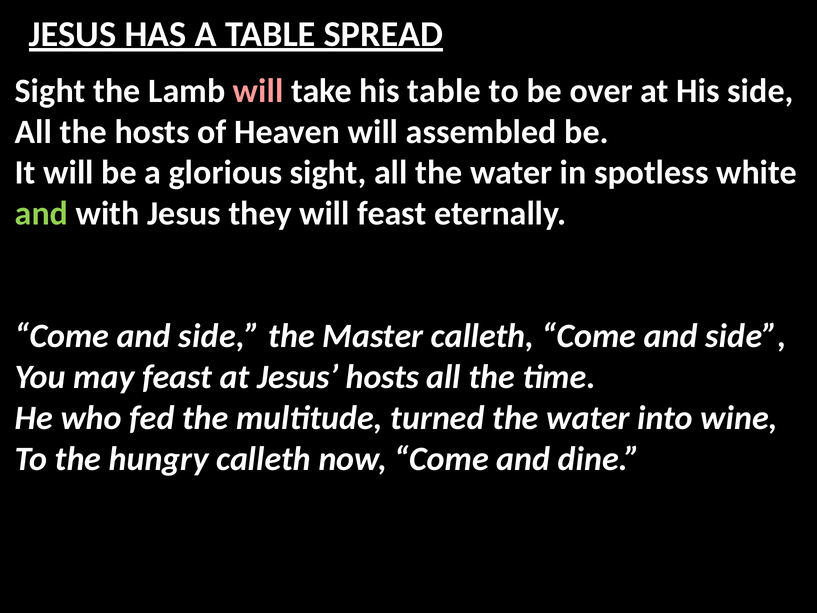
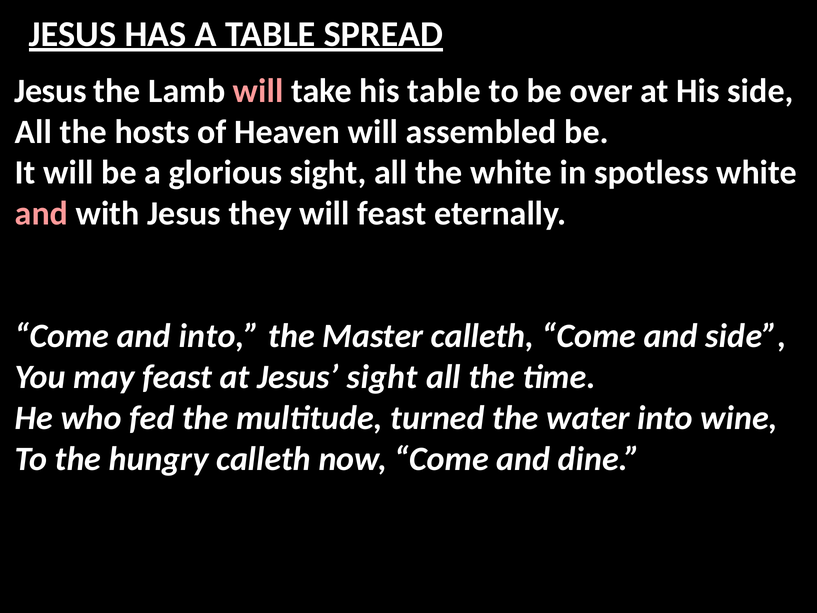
Sight at (50, 91): Sight -> Jesus
all the water: water -> white
and at (41, 214) colour: light green -> pink
side at (219, 336): side -> into
Jesus hosts: hosts -> sight
